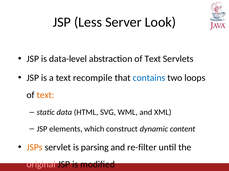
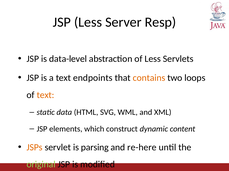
Look: Look -> Resp
abstraction of Text: Text -> Less
recompile: recompile -> endpoints
contains colour: blue -> orange
re-filter: re-filter -> re-here
original colour: pink -> light green
